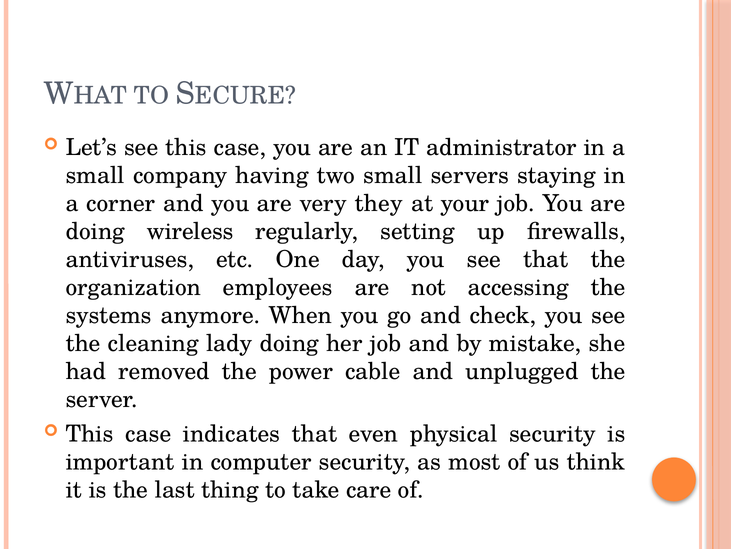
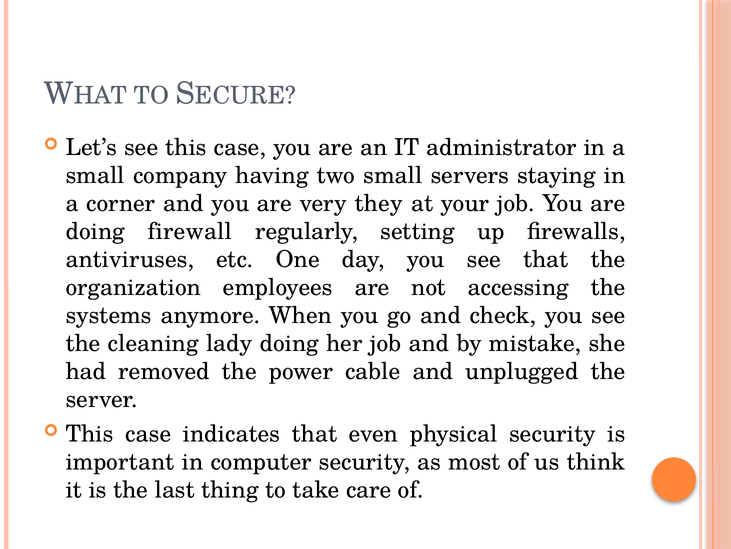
wireless: wireless -> firewall
